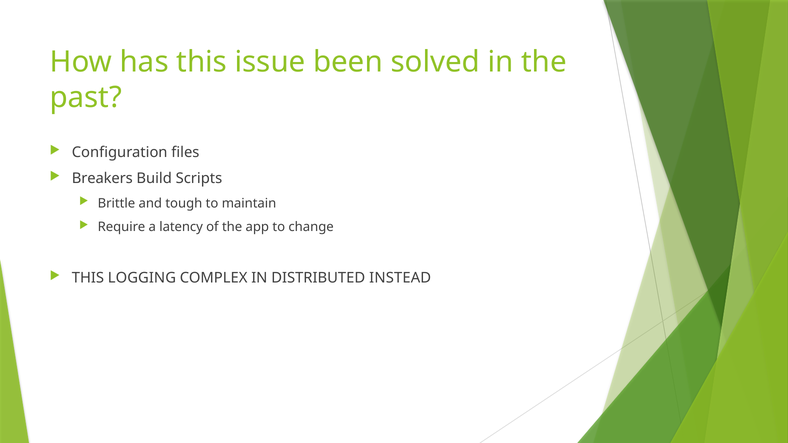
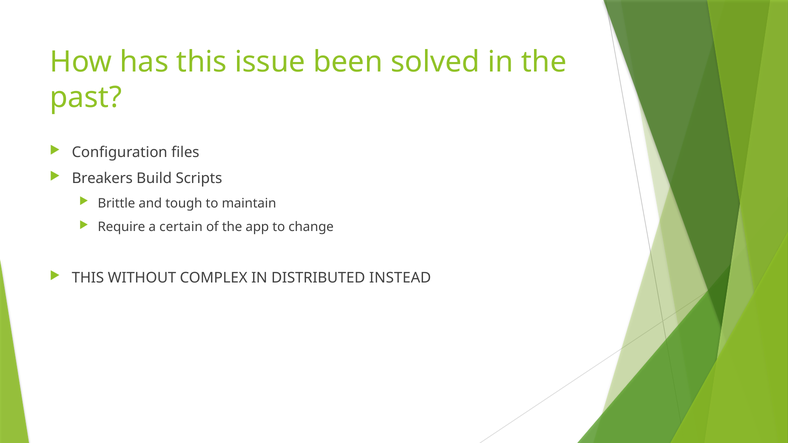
latency: latency -> certain
LOGGING: LOGGING -> WITHOUT
